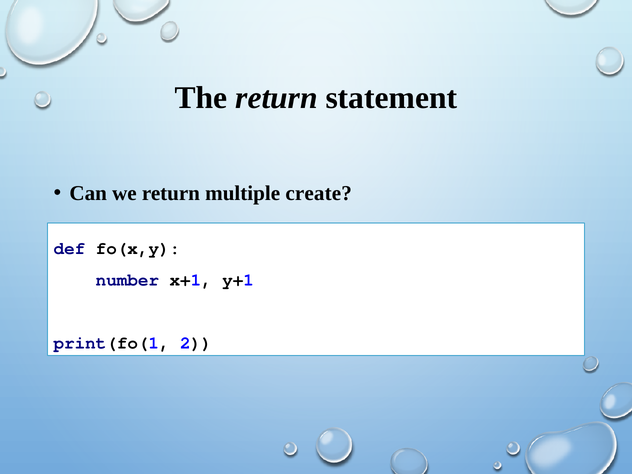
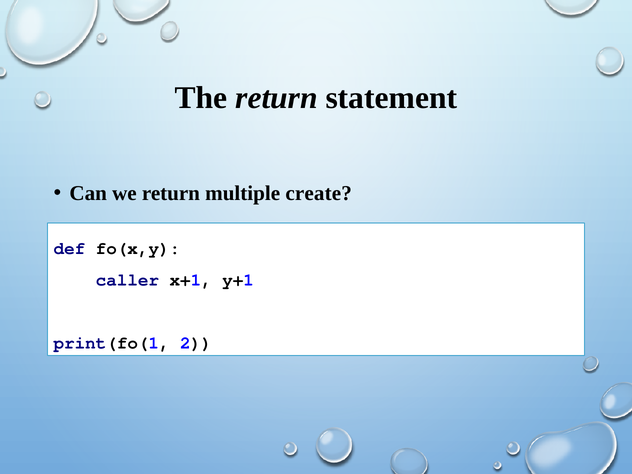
number: number -> caller
